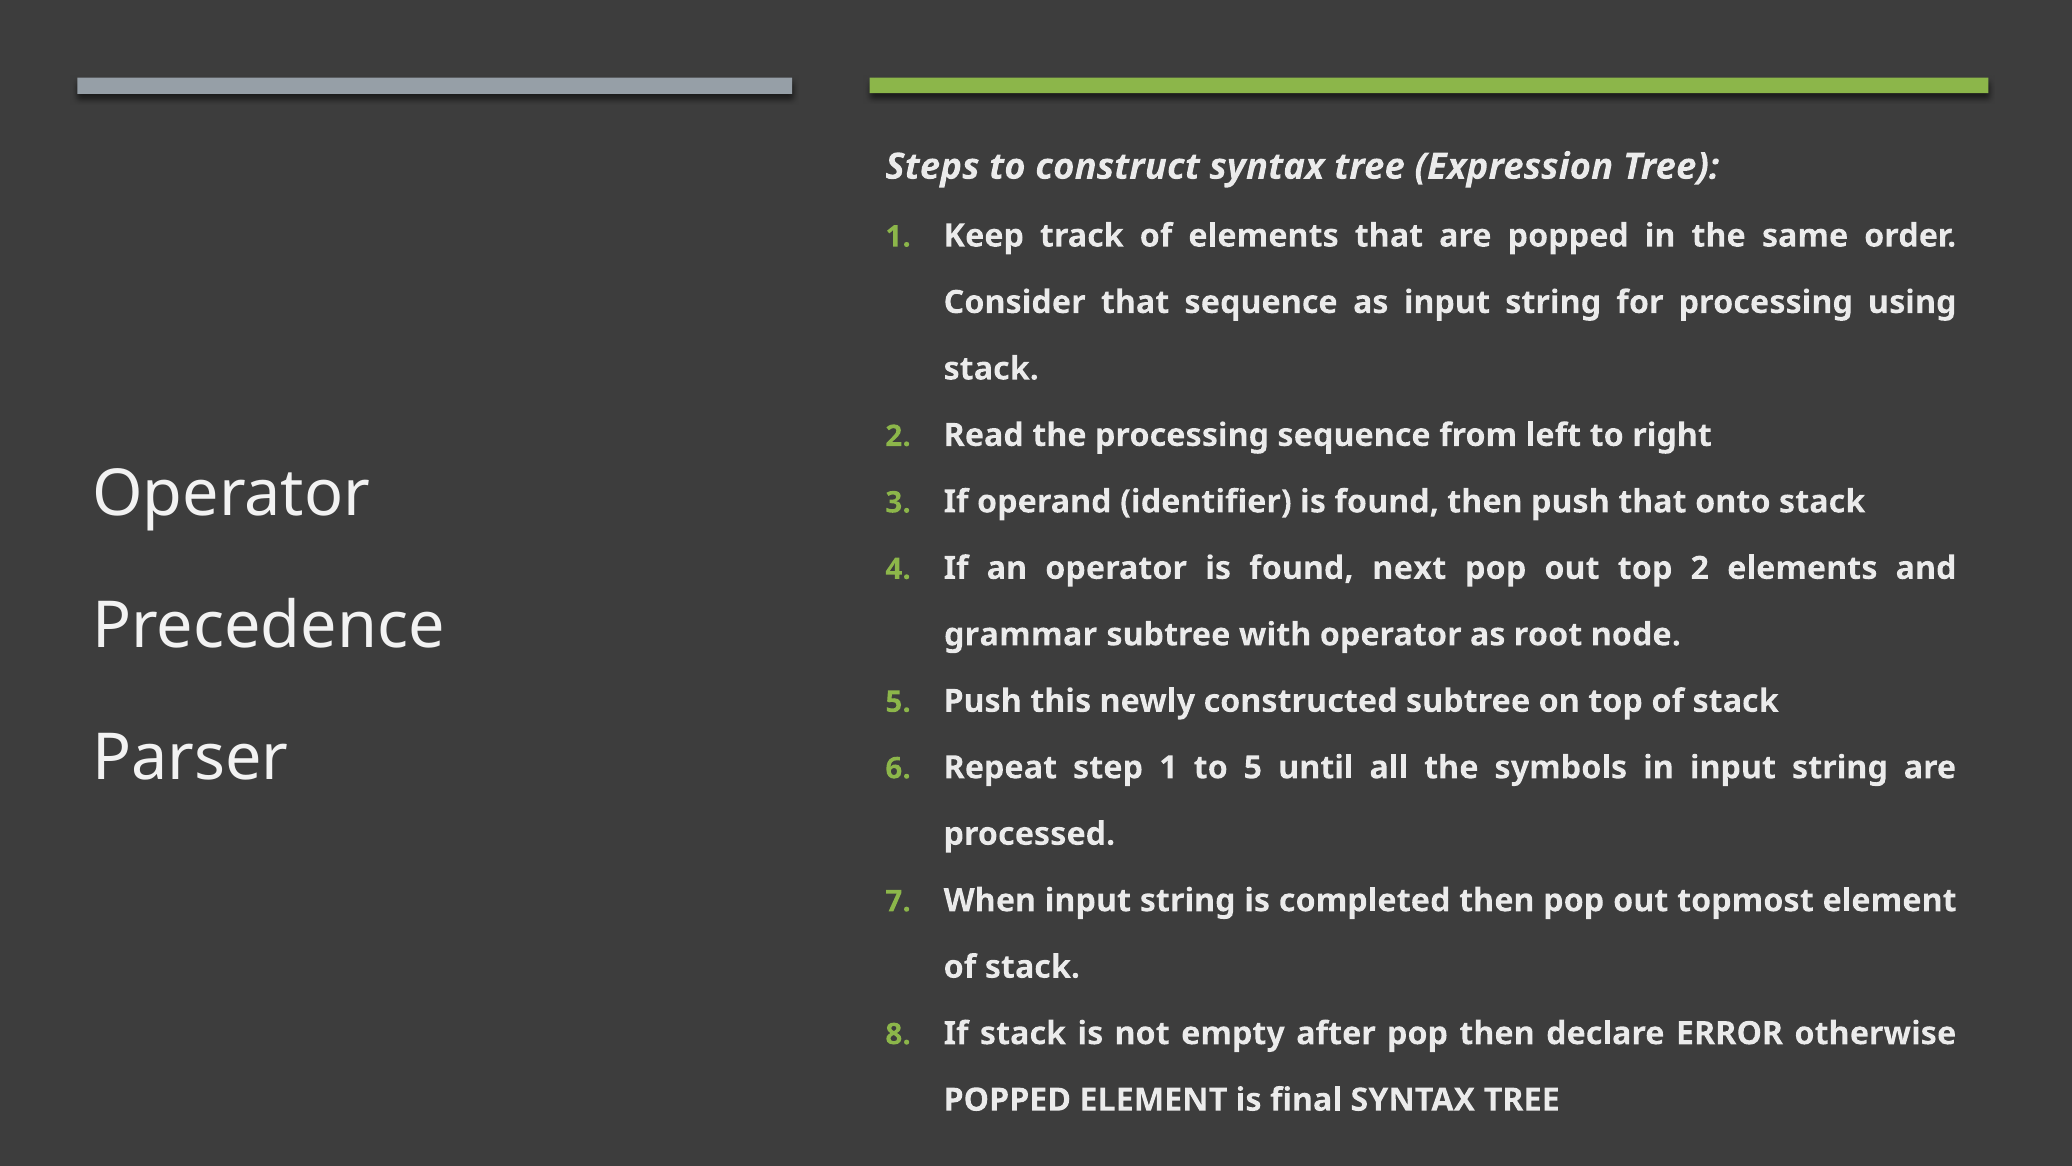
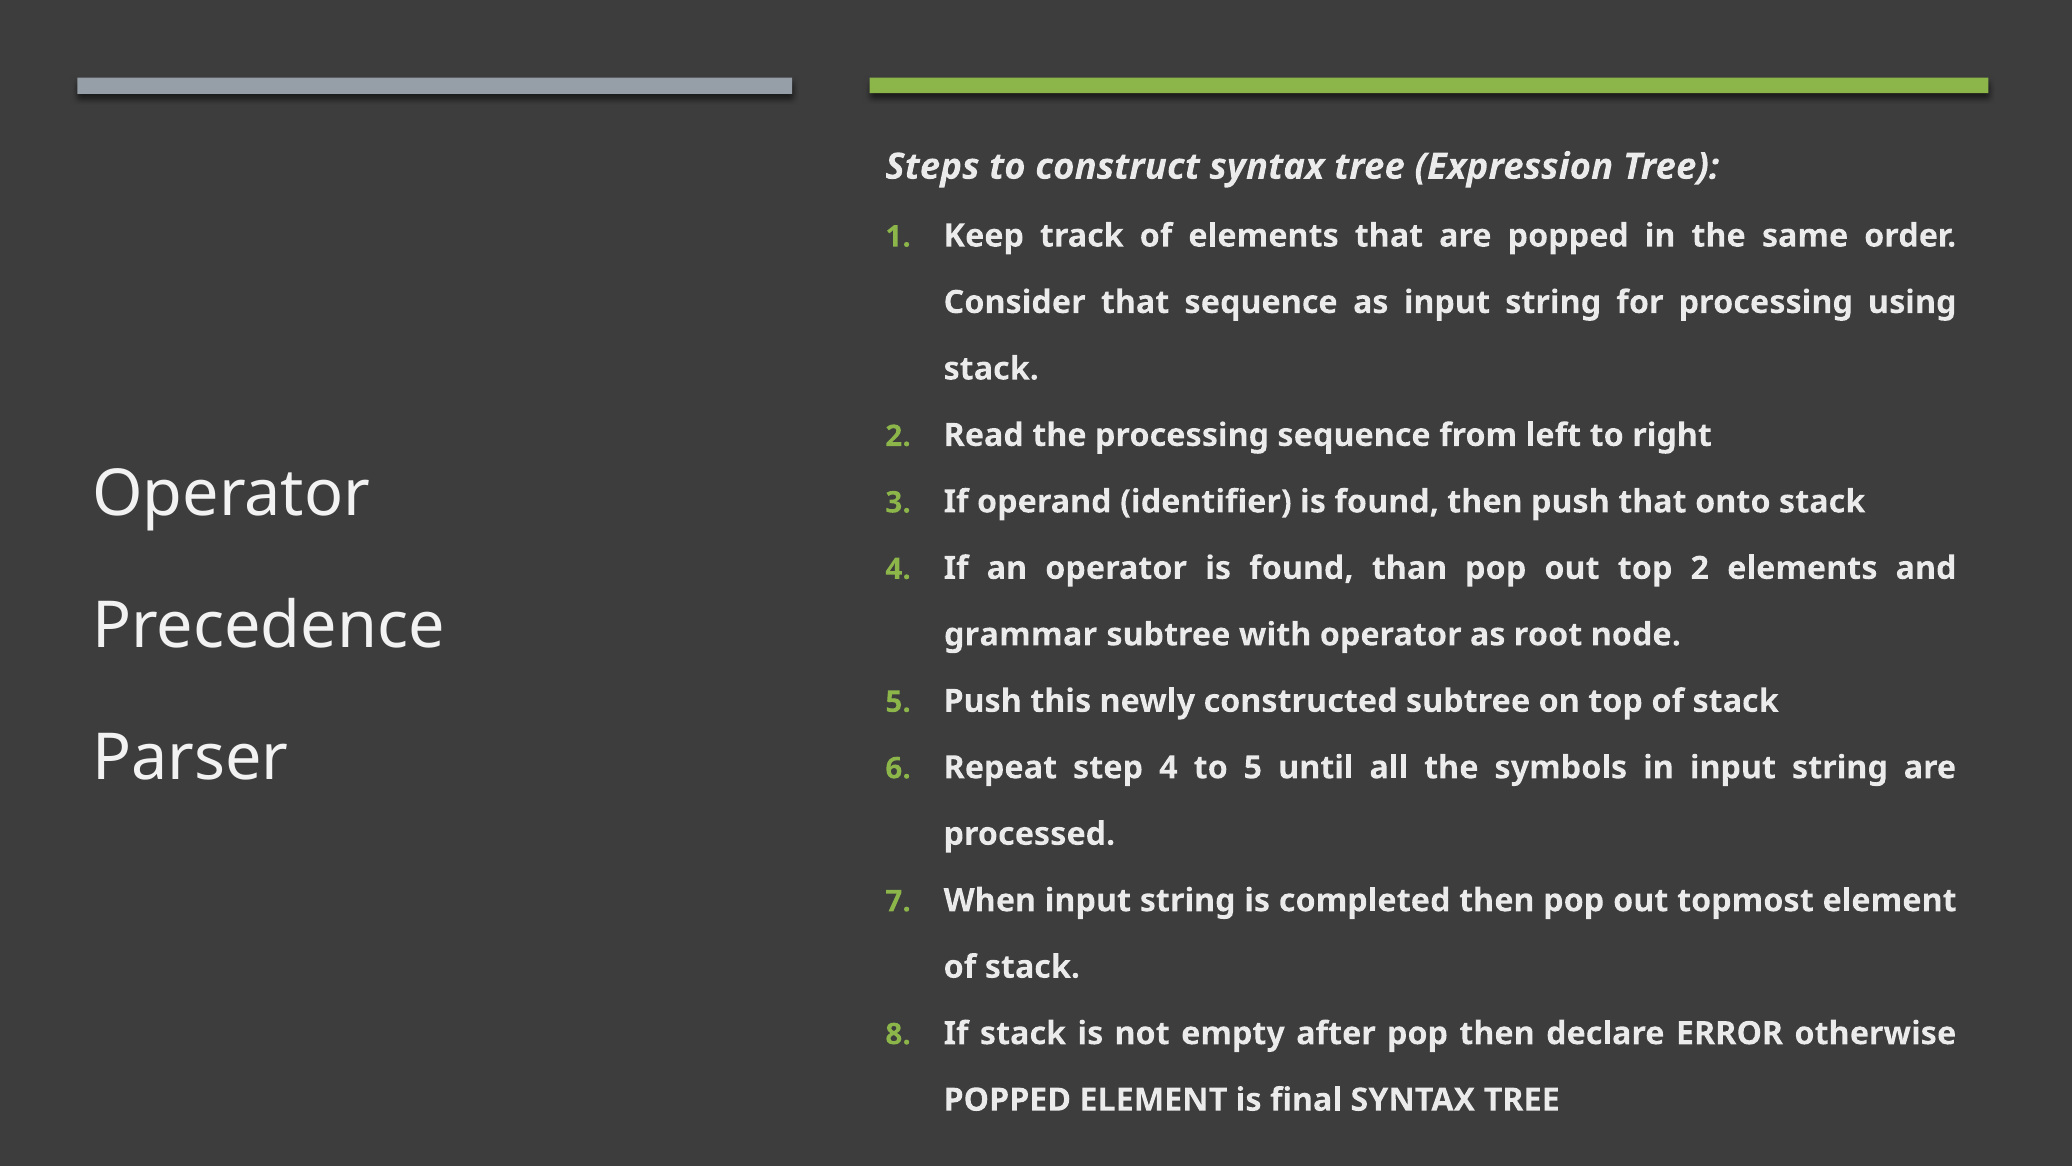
next: next -> than
step 1: 1 -> 4
